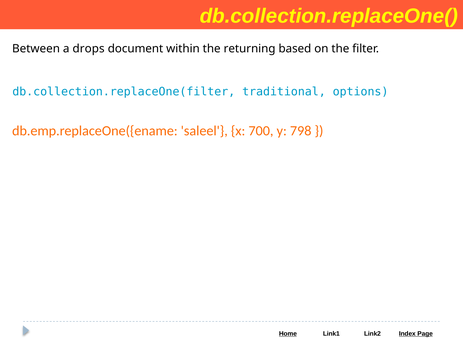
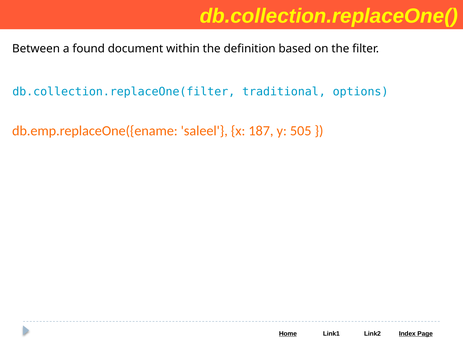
drops: drops -> found
returning: returning -> definition
700: 700 -> 187
798: 798 -> 505
